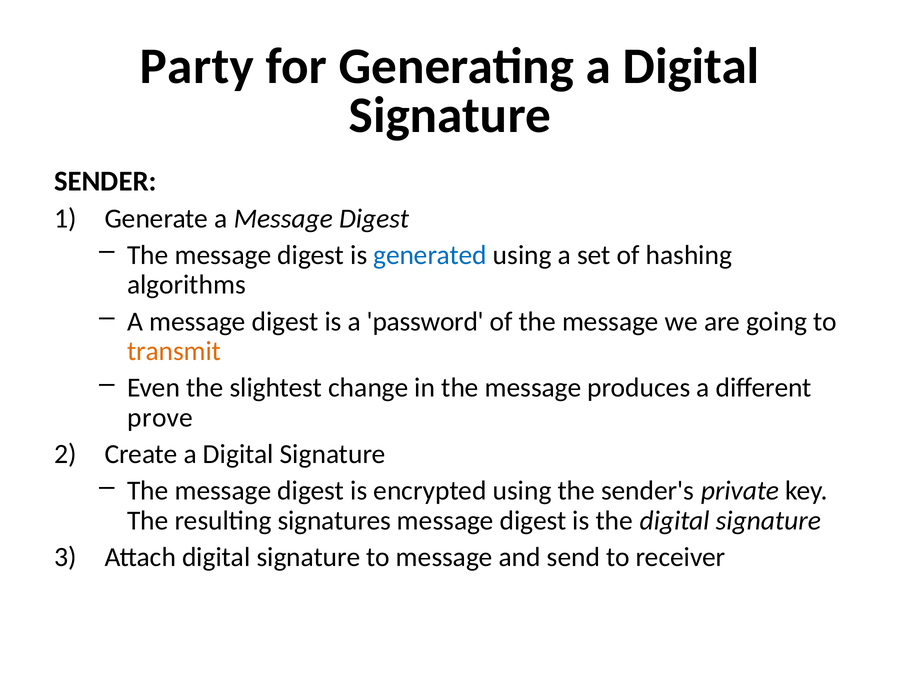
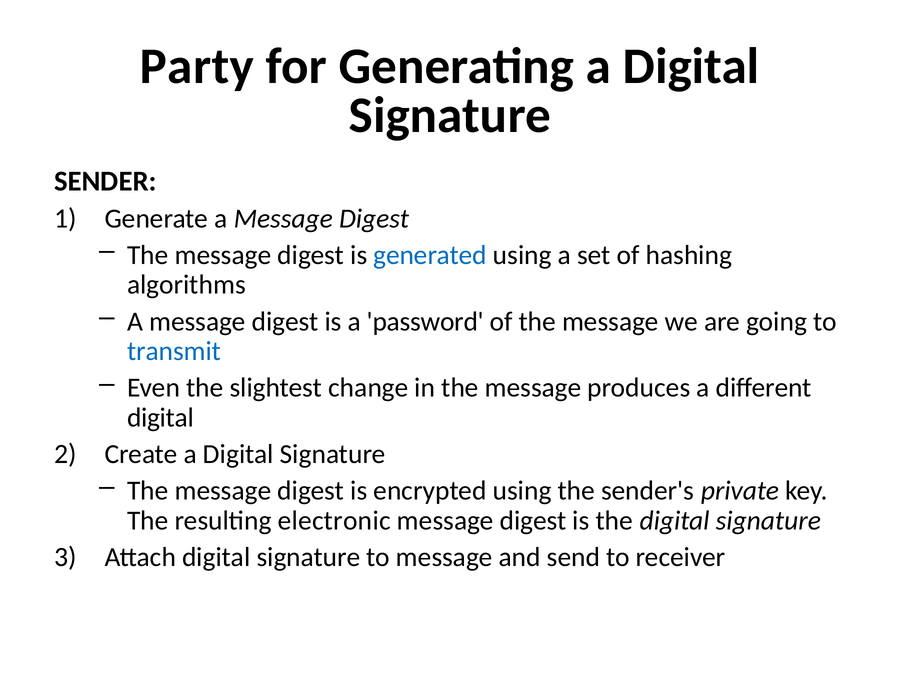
transmit colour: orange -> blue
prove at (160, 418): prove -> digital
signatures: signatures -> electronic
